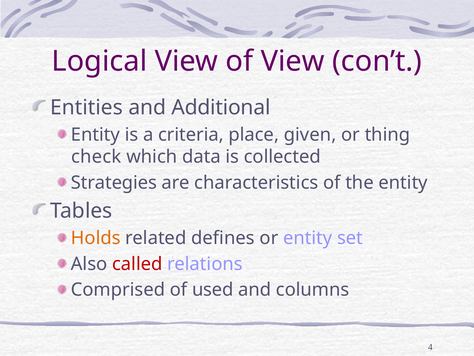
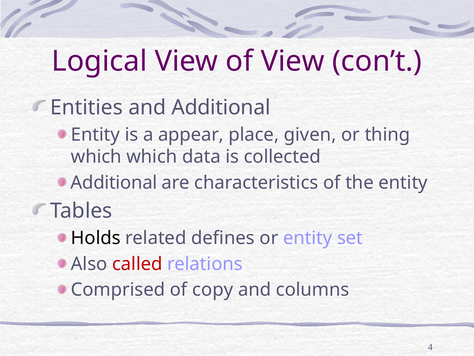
criteria: criteria -> appear
check at (96, 157): check -> which
Strategies at (114, 183): Strategies -> Additional
Holds colour: orange -> black
used: used -> copy
